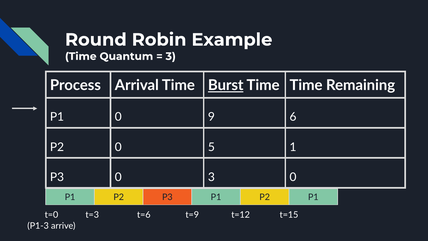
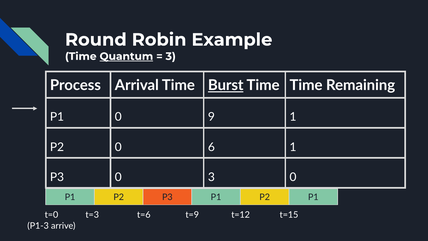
Quantum underline: none -> present
9 6: 6 -> 1
5: 5 -> 6
